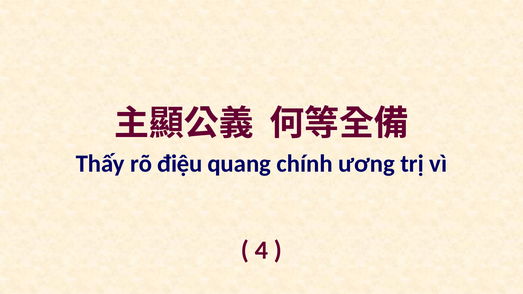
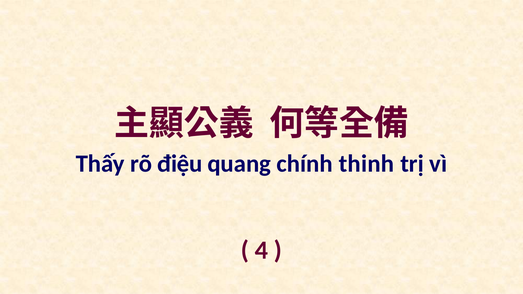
ương: ương -> thinh
